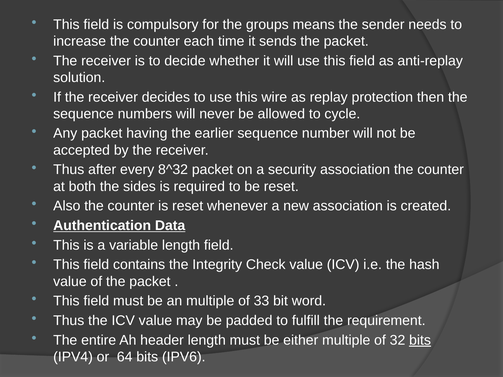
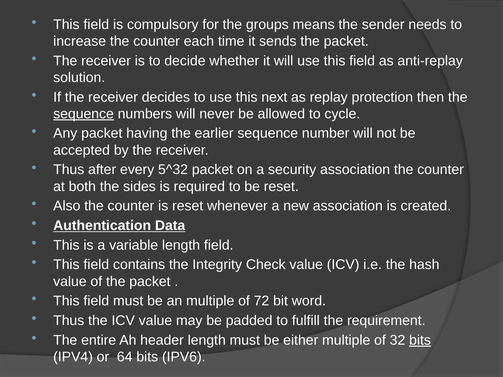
wire: wire -> next
sequence at (84, 114) underline: none -> present
8^32: 8^32 -> 5^32
33: 33 -> 72
